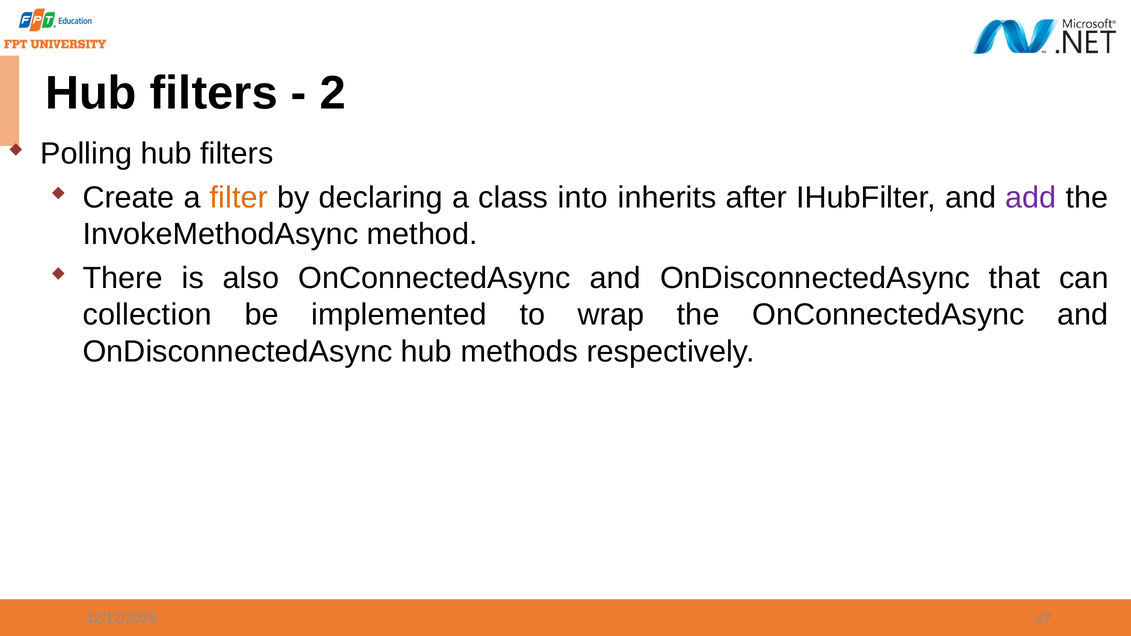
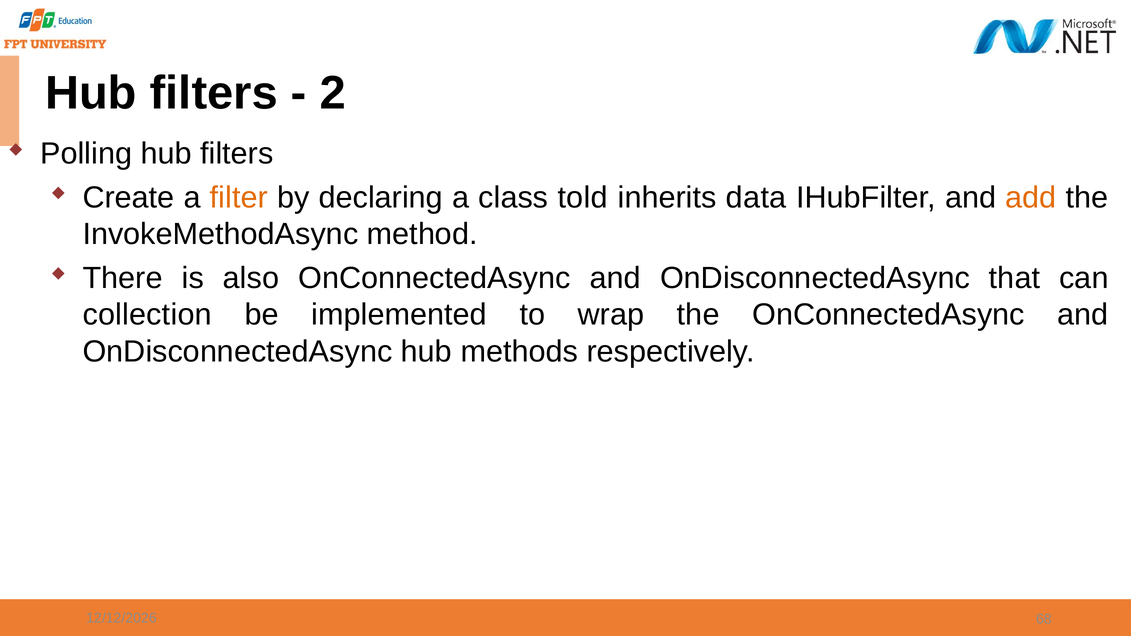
into: into -> told
after: after -> data
add colour: purple -> orange
47: 47 -> 68
